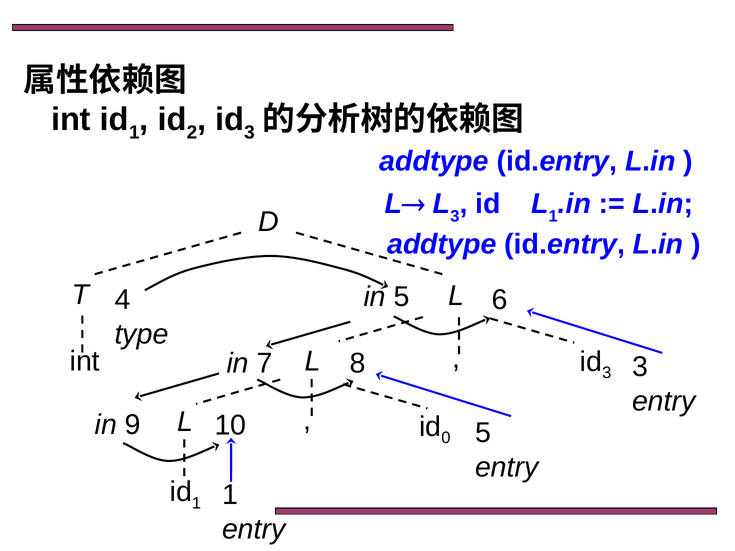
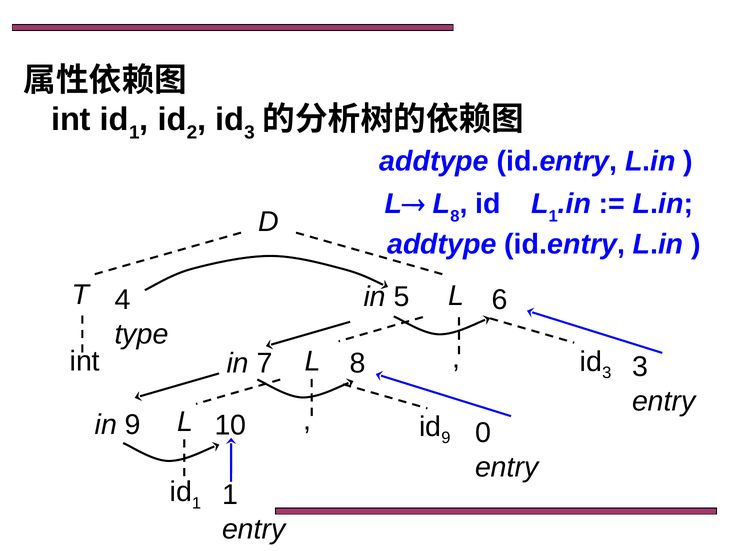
L 3: 3 -> 8
id 0: 0 -> 9
10 5: 5 -> 0
